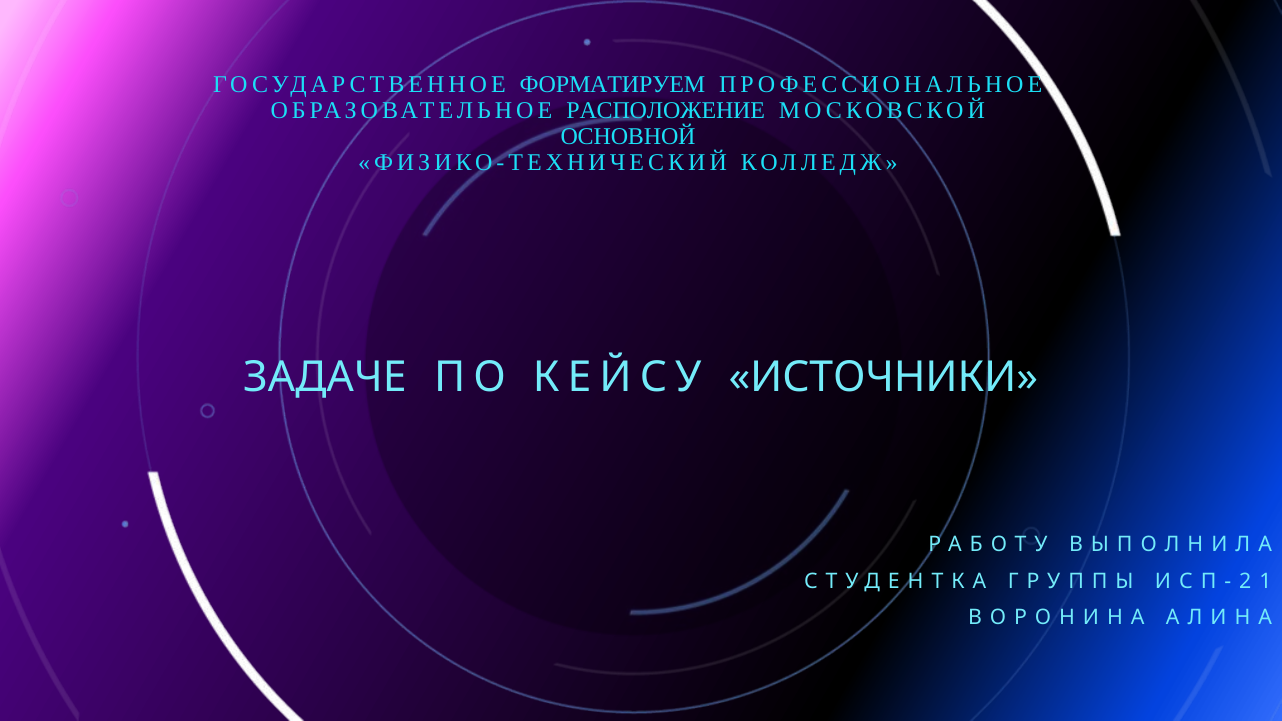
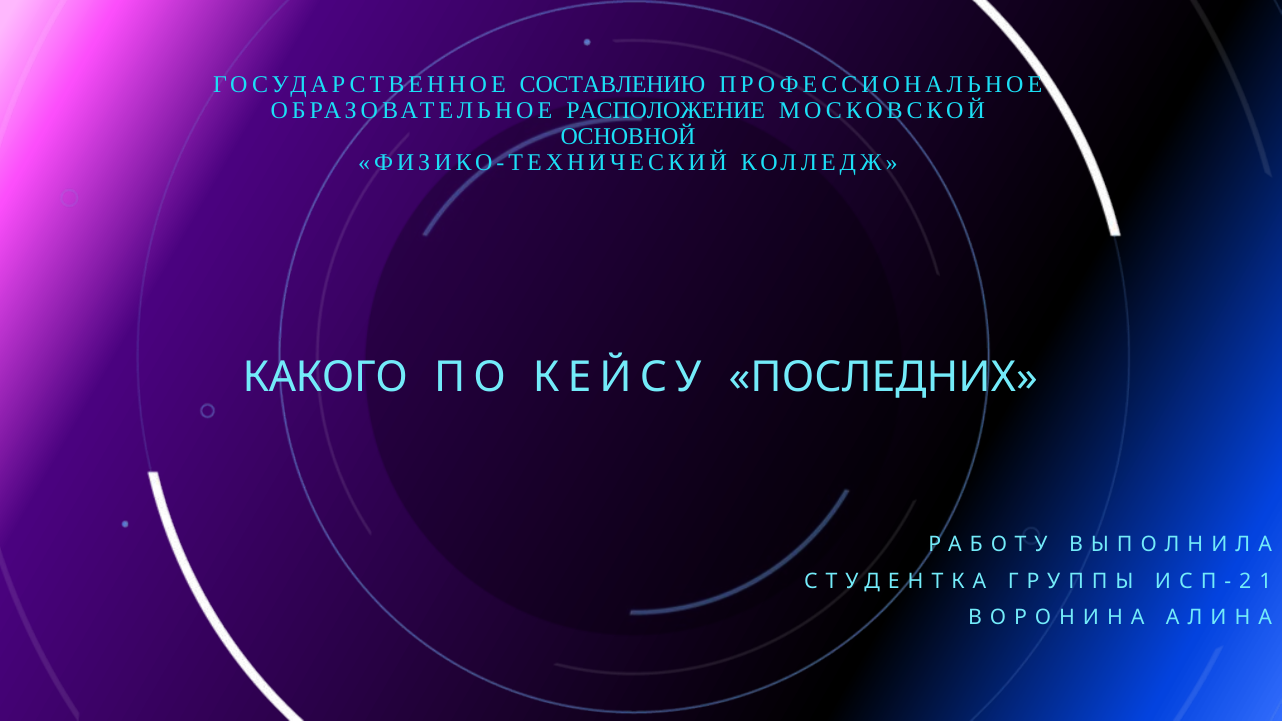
ФОРМАТИРУЕМ: ФОРМАТИРУЕМ -> СОСТАВЛЕНИЮ
ЗАДАЧЕ: ЗАДАЧЕ -> КАКОГО
ИСТОЧНИКИ: ИСТОЧНИКИ -> ПОСЛЕДНИХ
